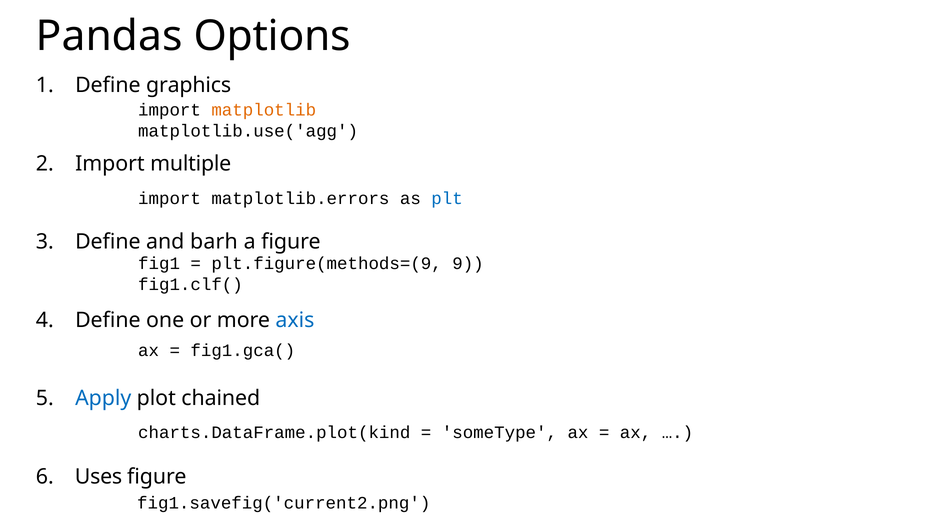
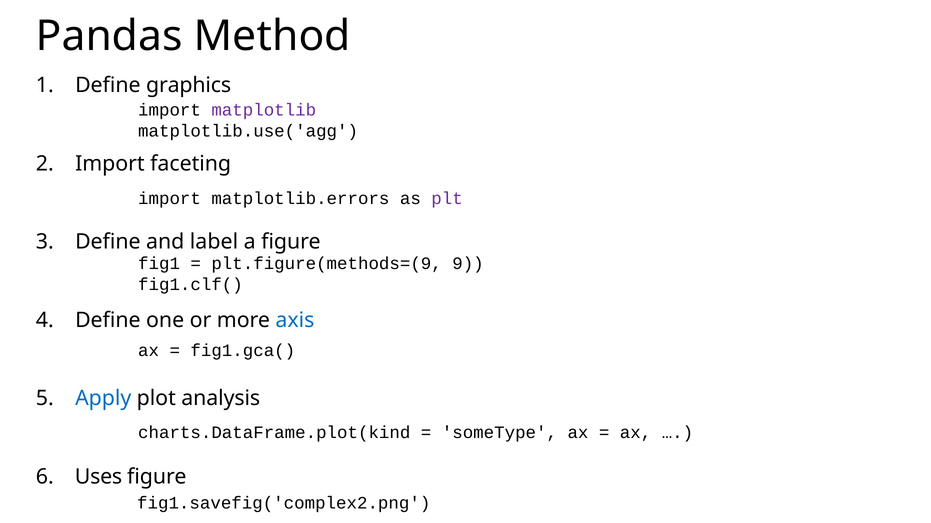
Options: Options -> Method
matplotlib colour: orange -> purple
multiple: multiple -> faceting
plt colour: blue -> purple
barh: barh -> label
chained: chained -> analysis
fig1.savefig('current2.png: fig1.savefig('current2.png -> fig1.savefig('complex2.png
